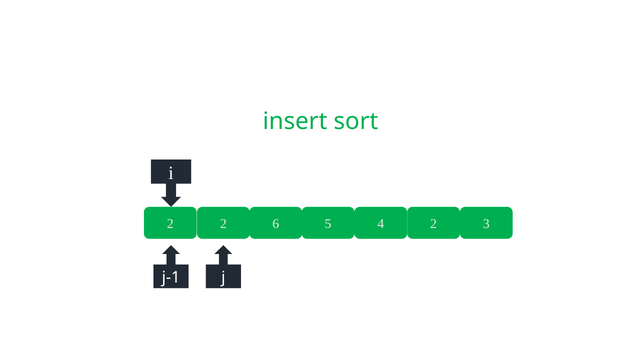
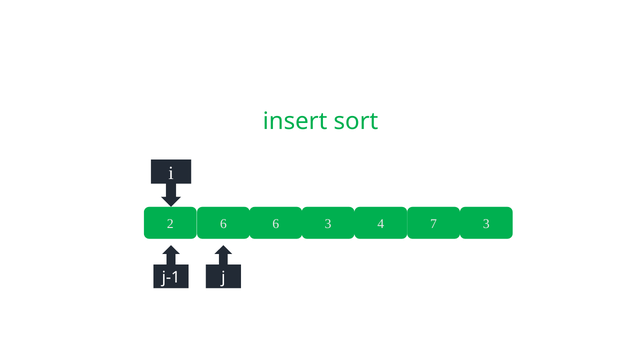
2 2: 2 -> 6
6 5: 5 -> 3
4 2: 2 -> 7
